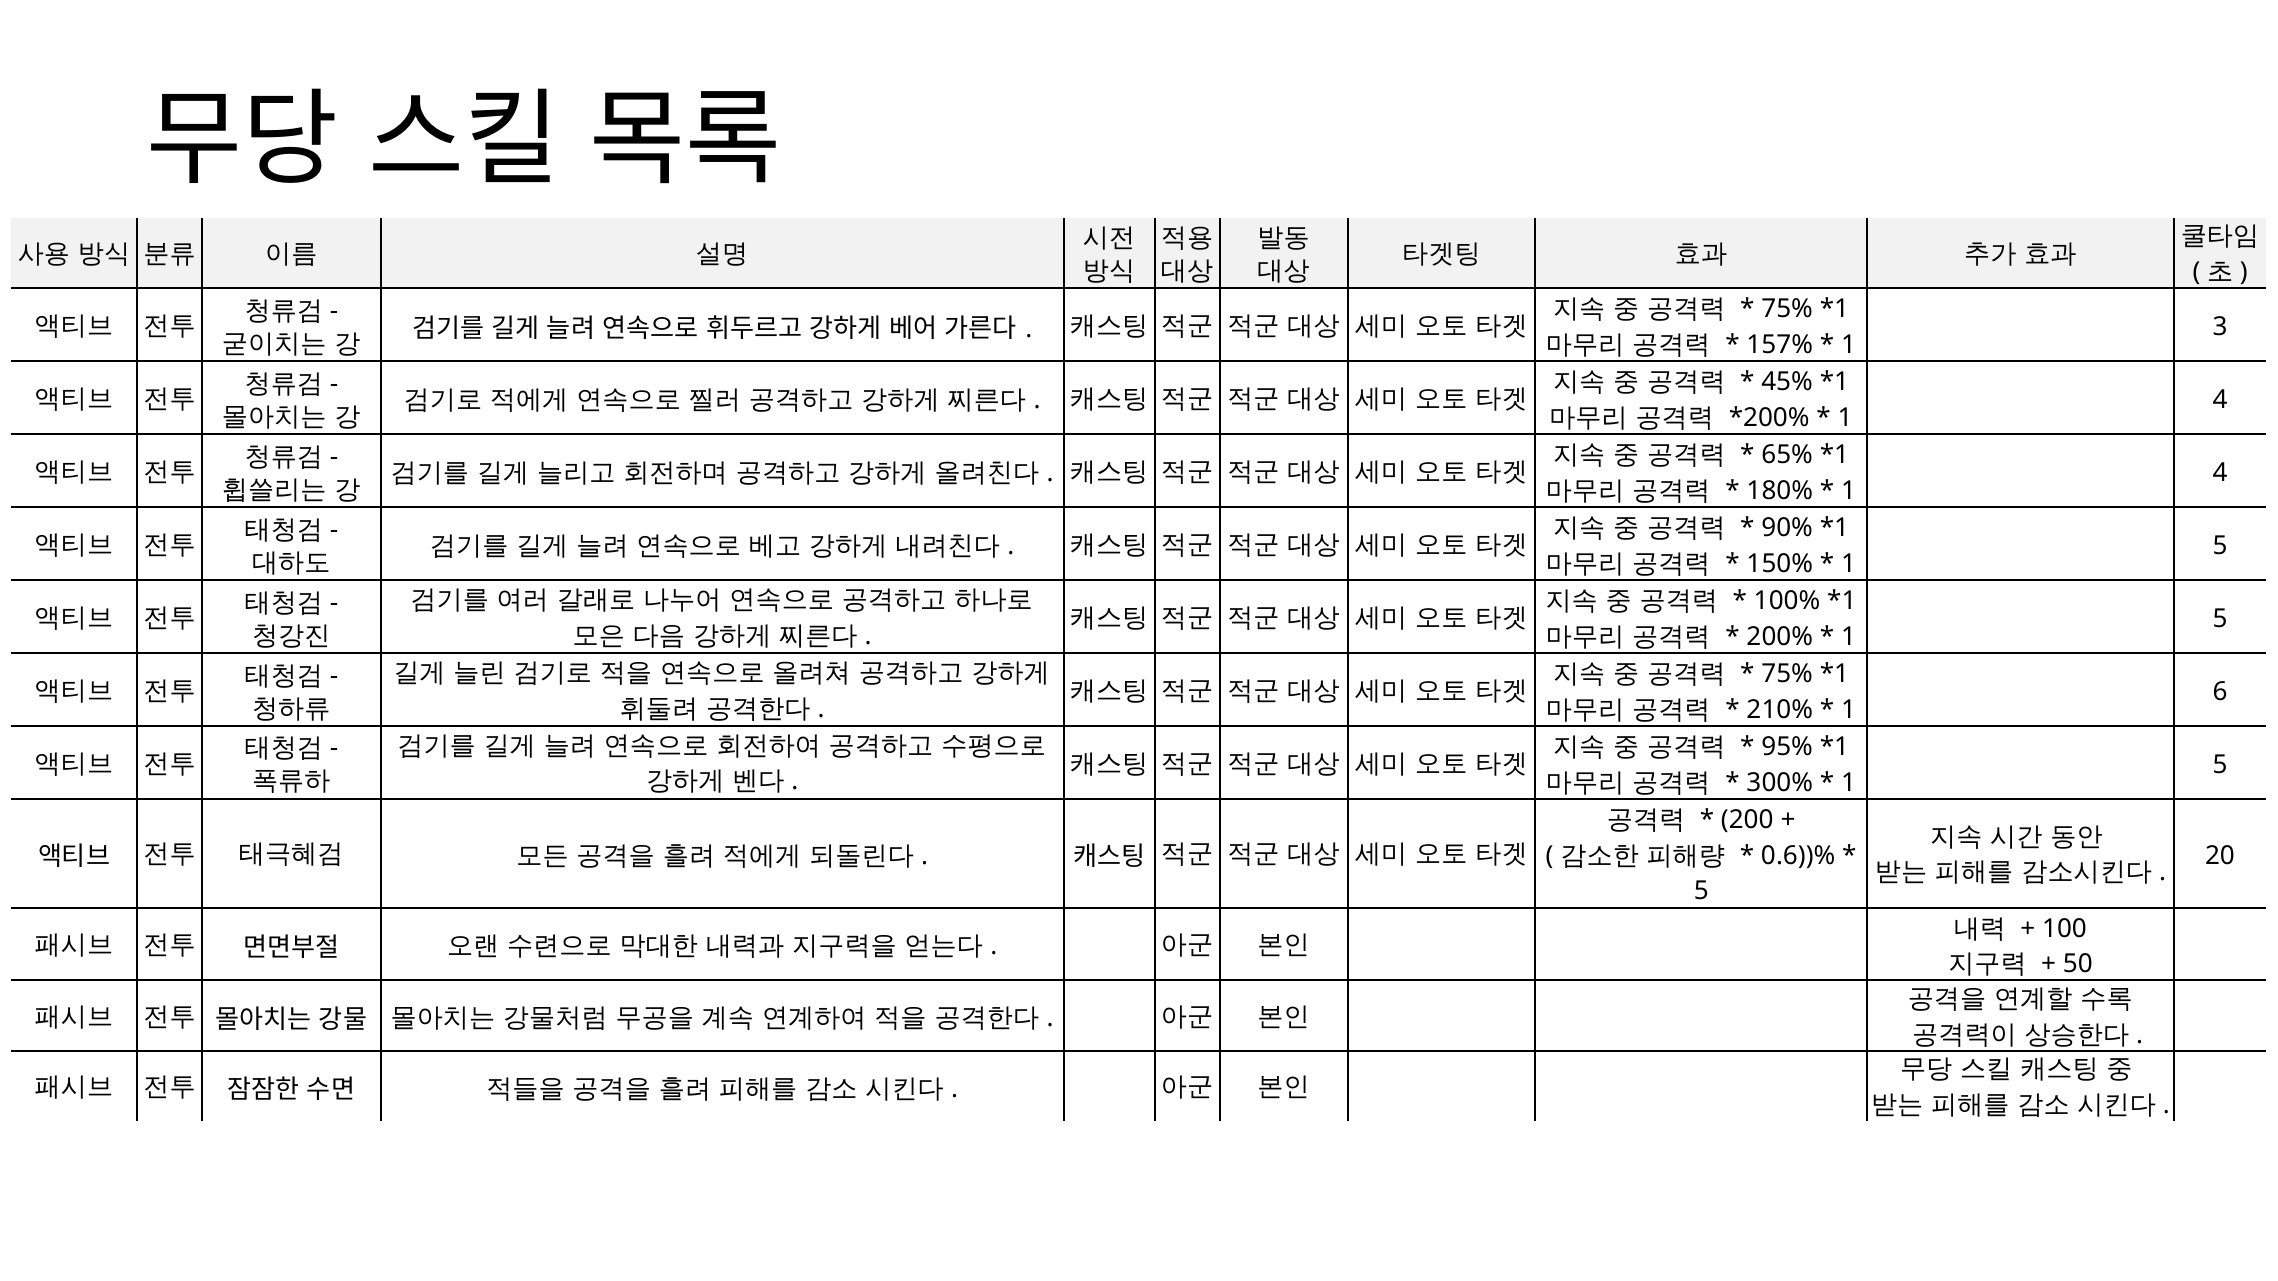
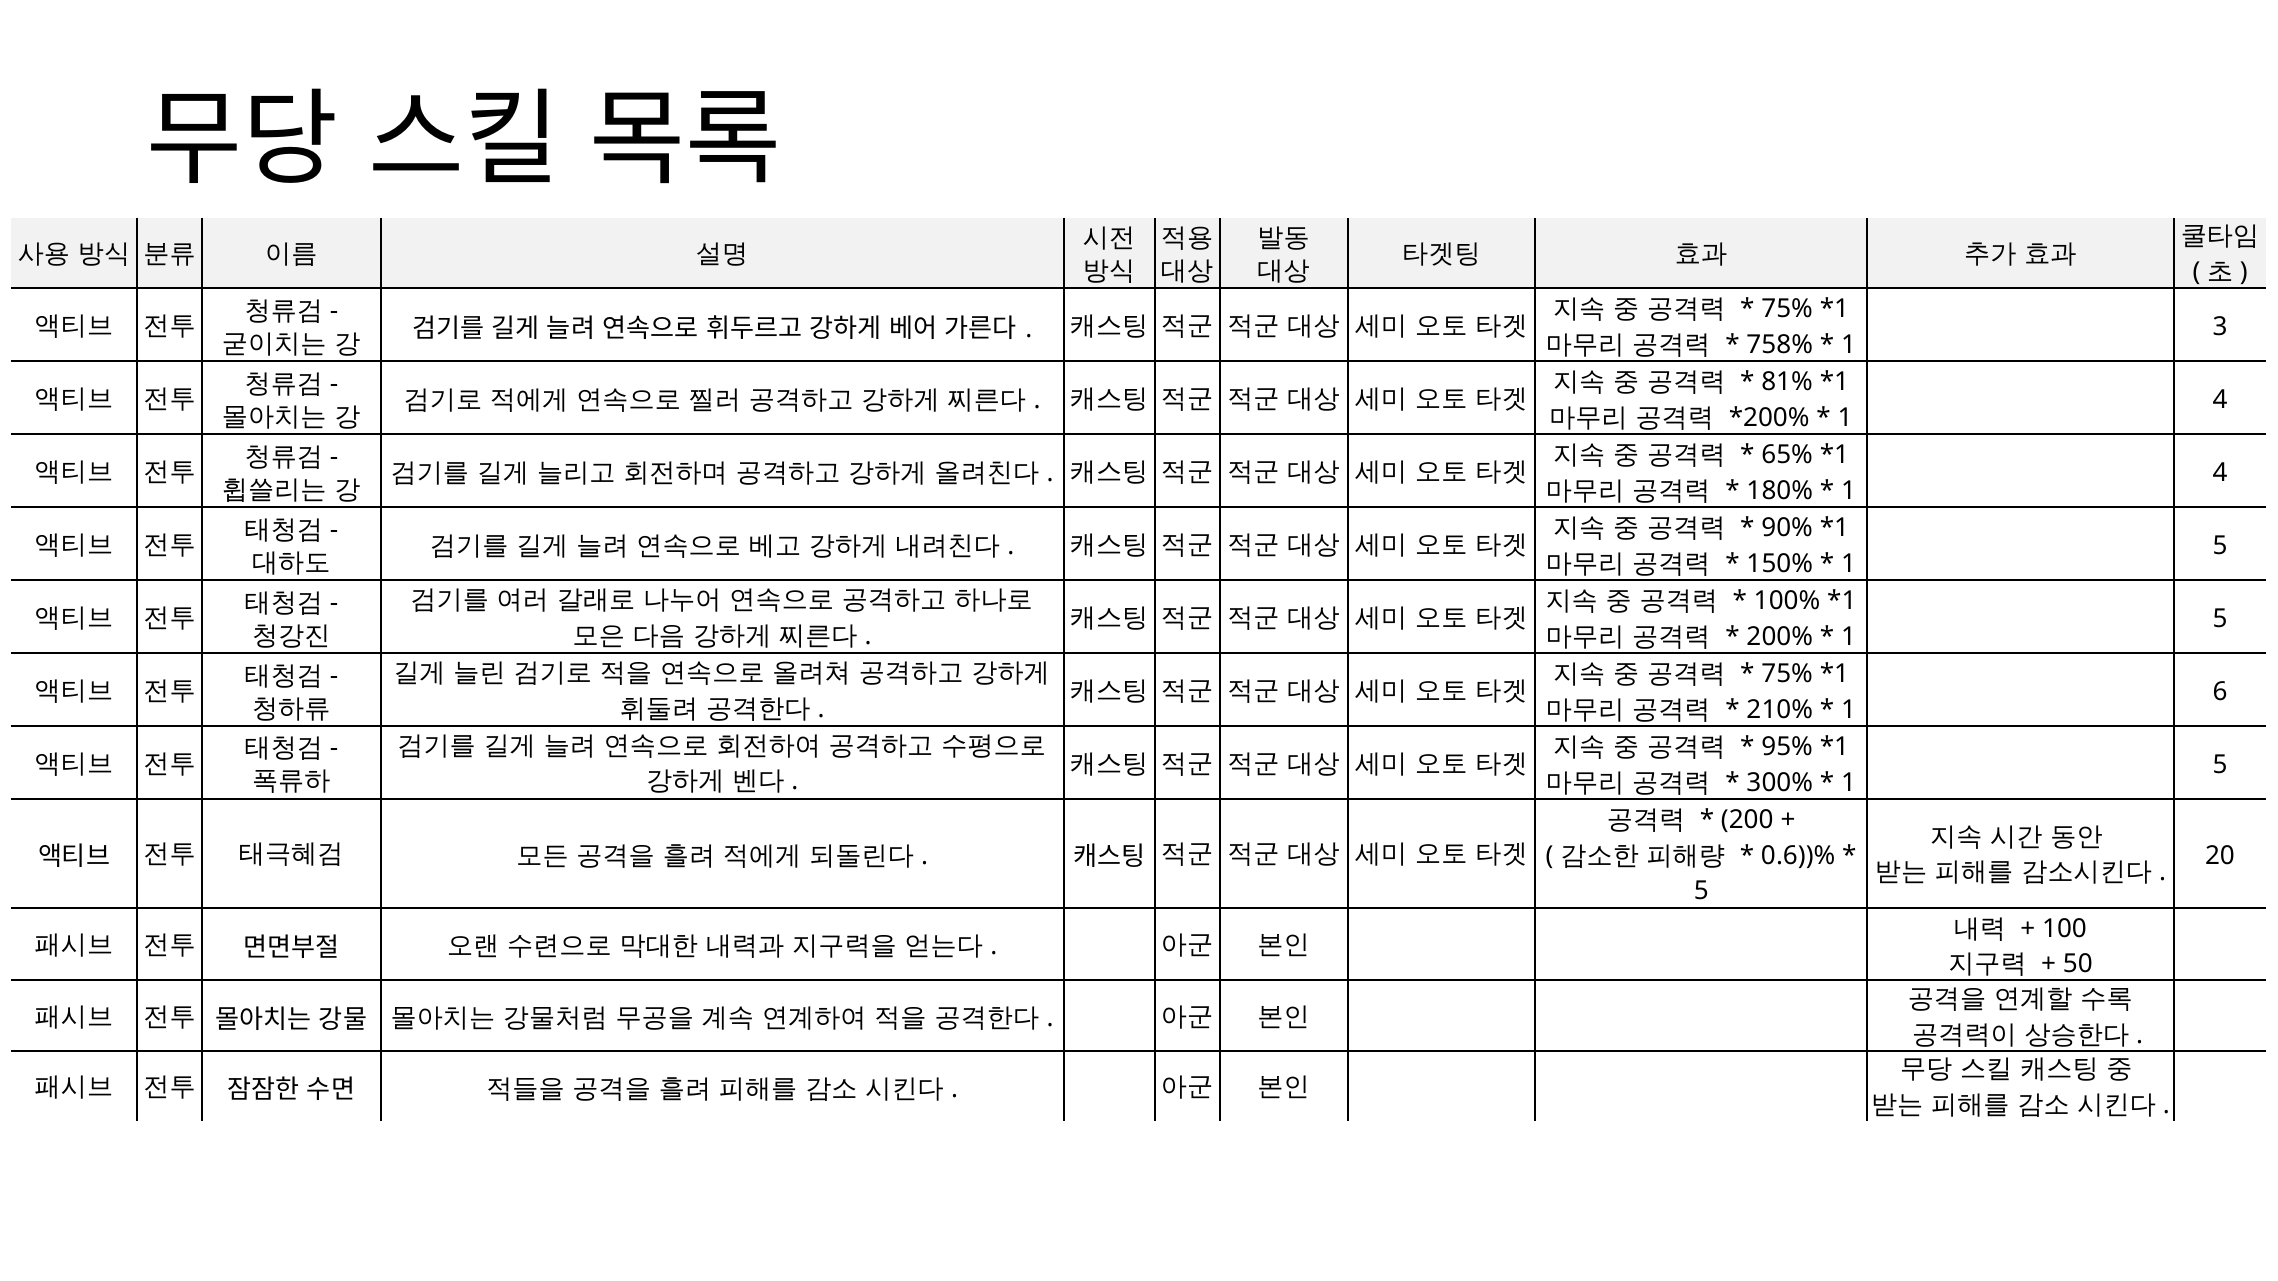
157%: 157% -> 758%
45%: 45% -> 81%
